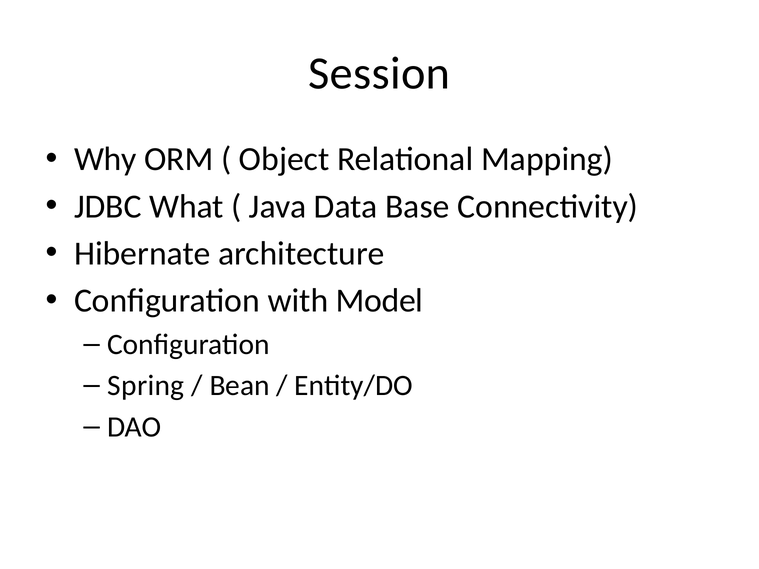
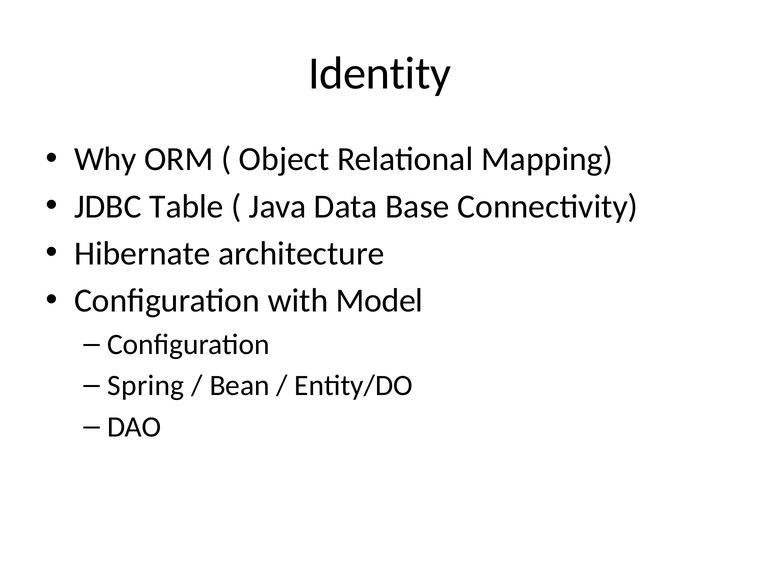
Session: Session -> Identity
What: What -> Table
